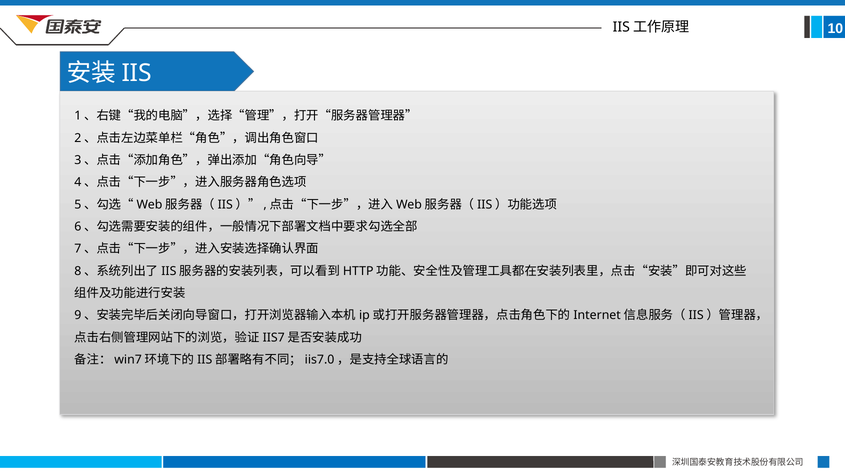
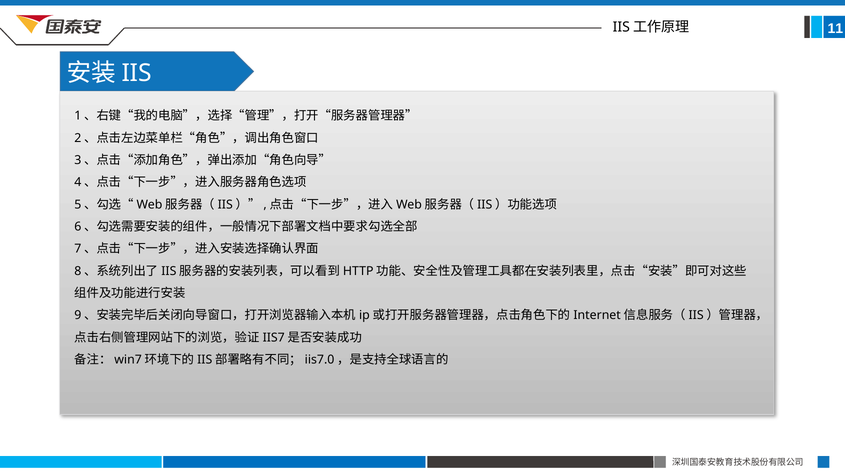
10: 10 -> 11
